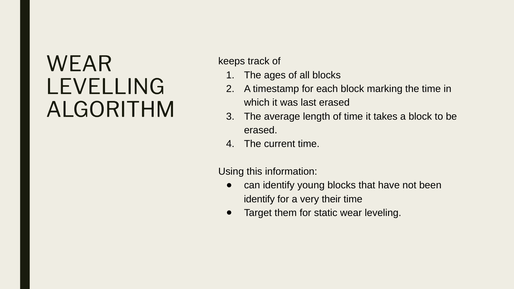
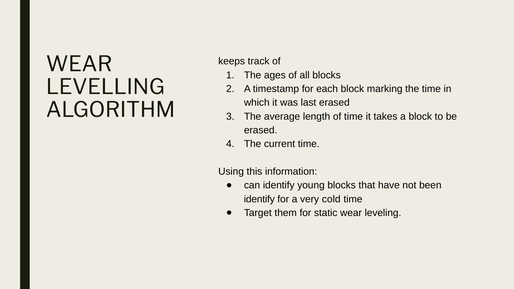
their: their -> cold
